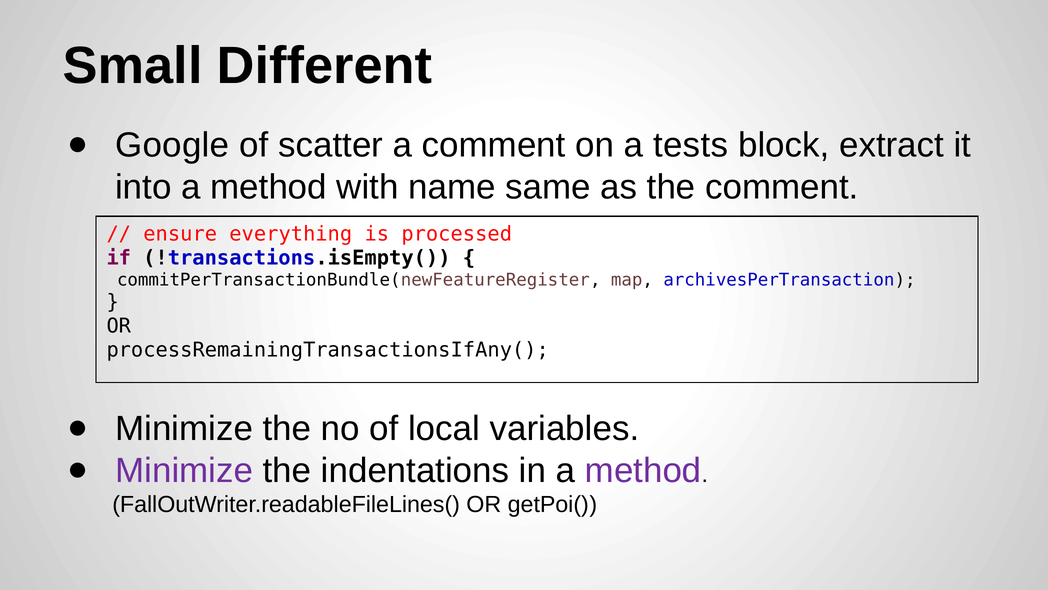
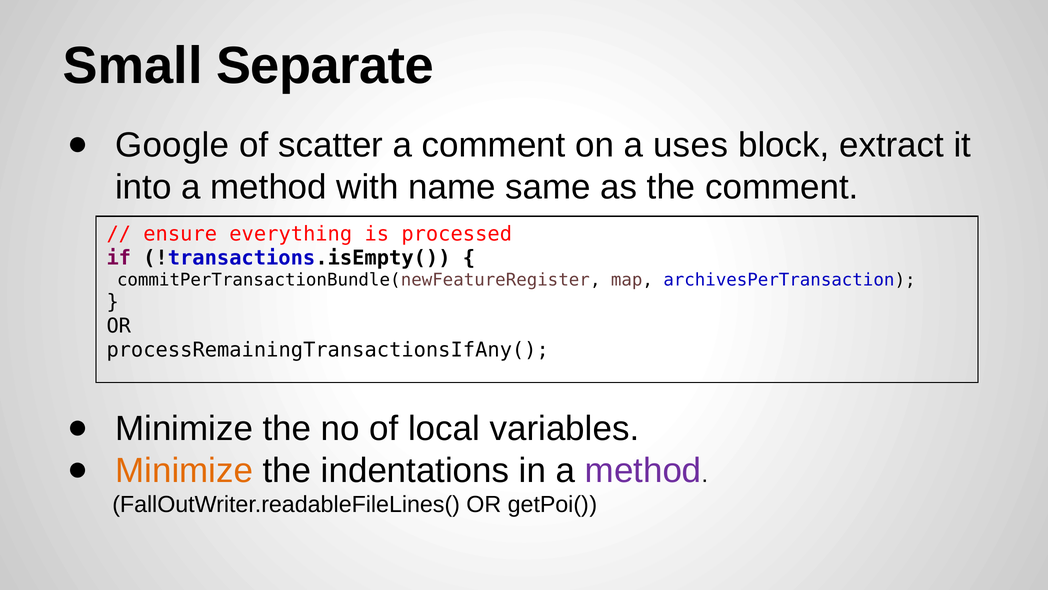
Different: Different -> Separate
tests: tests -> uses
Minimize at (184, 470) colour: purple -> orange
